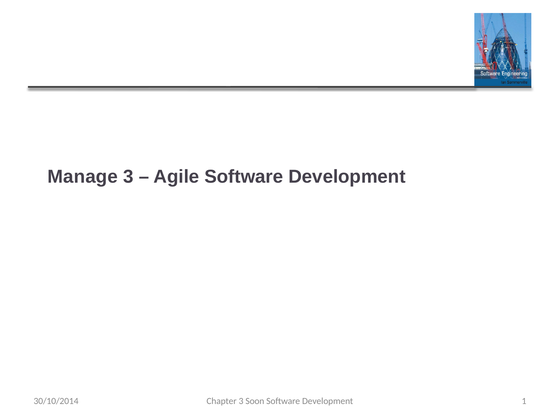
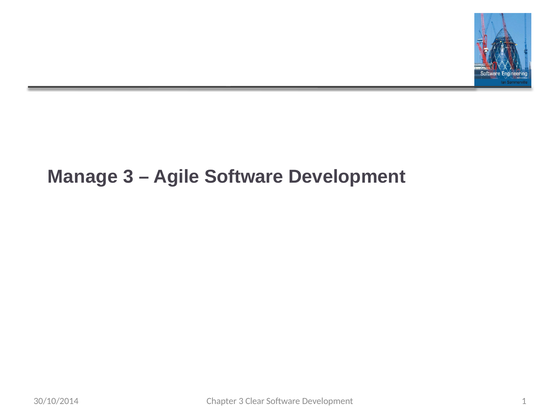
Soon: Soon -> Clear
